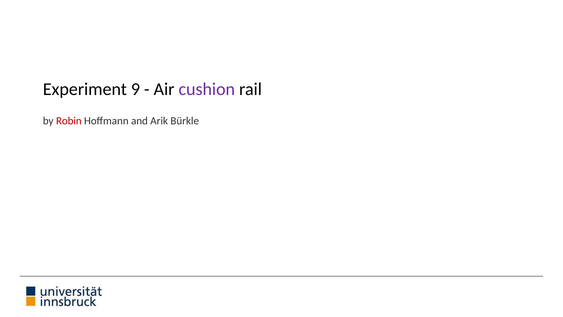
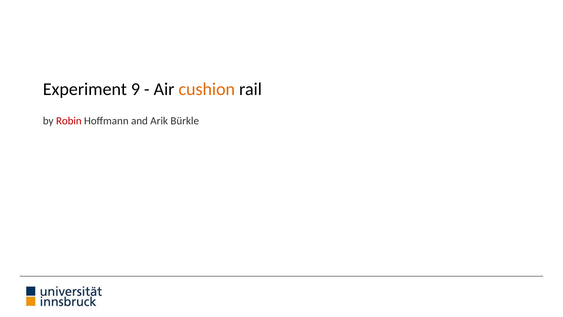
cushion colour: purple -> orange
